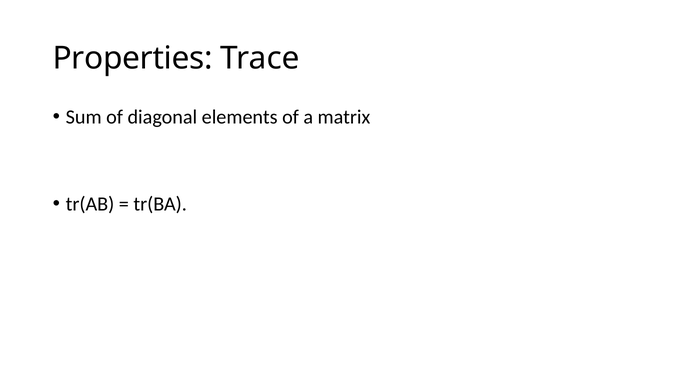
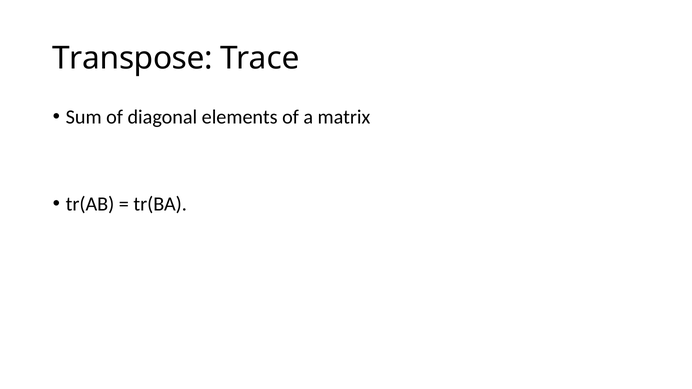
Properties: Properties -> Transpose
